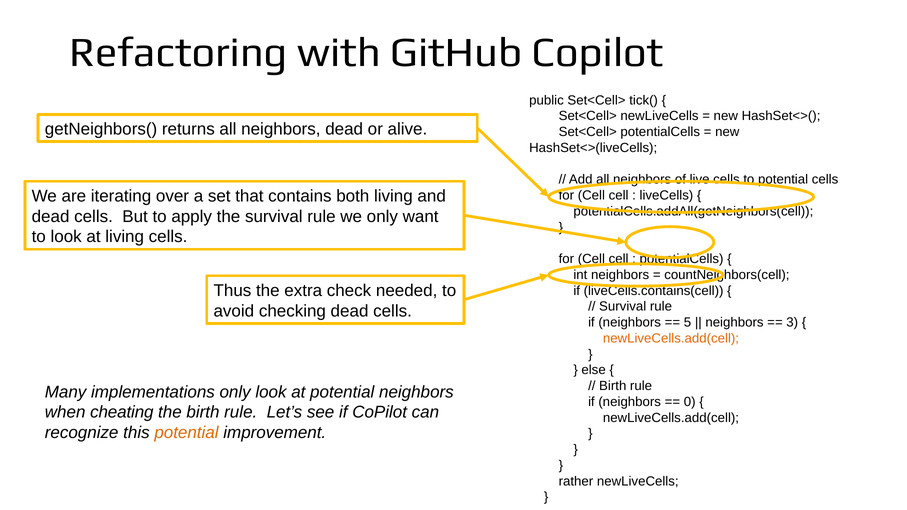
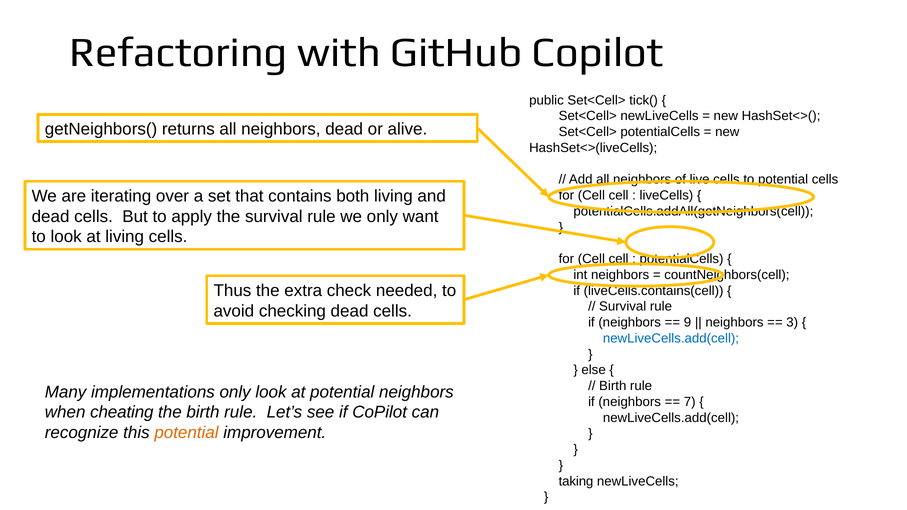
5: 5 -> 9
newLiveCells.add(cell at (671, 338) colour: orange -> blue
0: 0 -> 7
rather: rather -> taking
